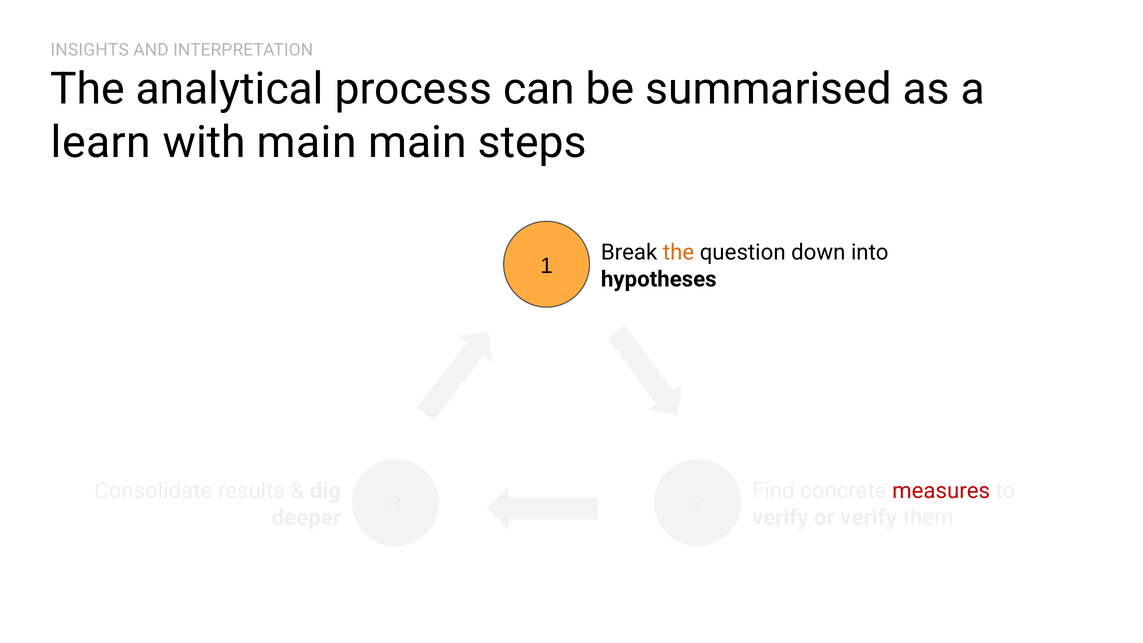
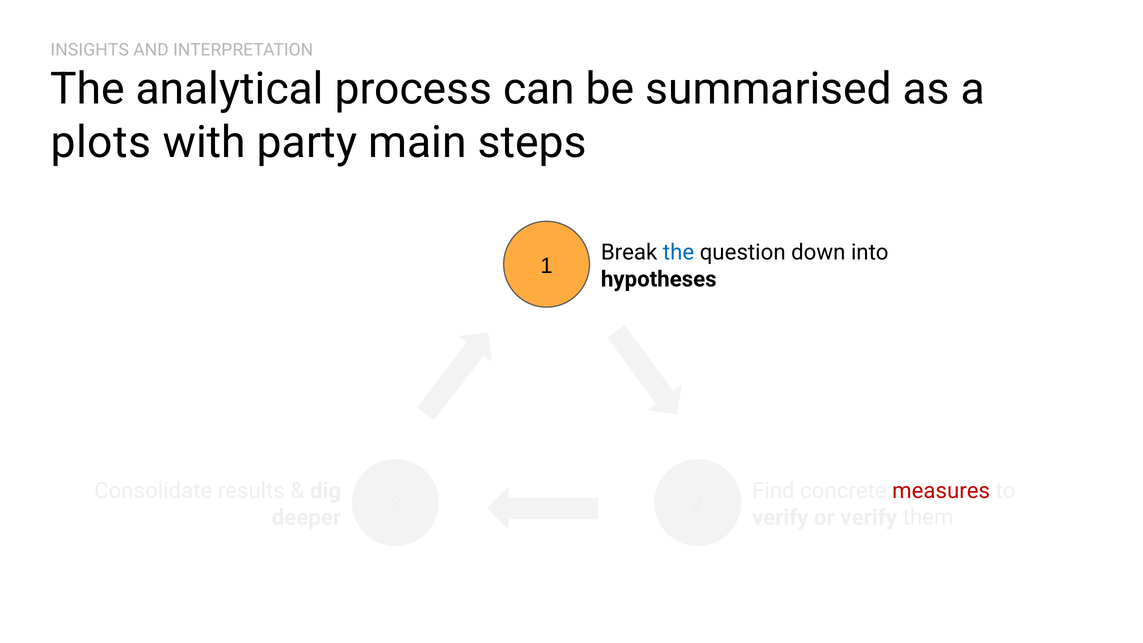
learn: learn -> plots
with main: main -> party
the at (679, 252) colour: orange -> blue
